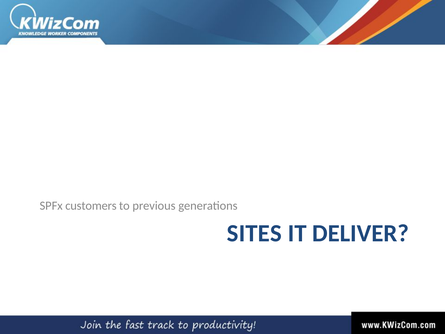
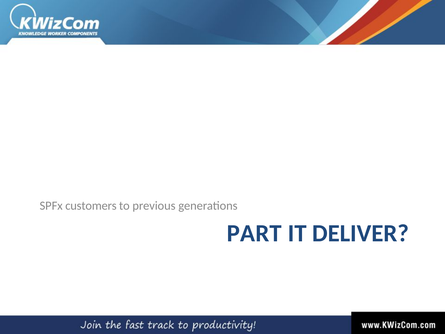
SITES: SITES -> PART
